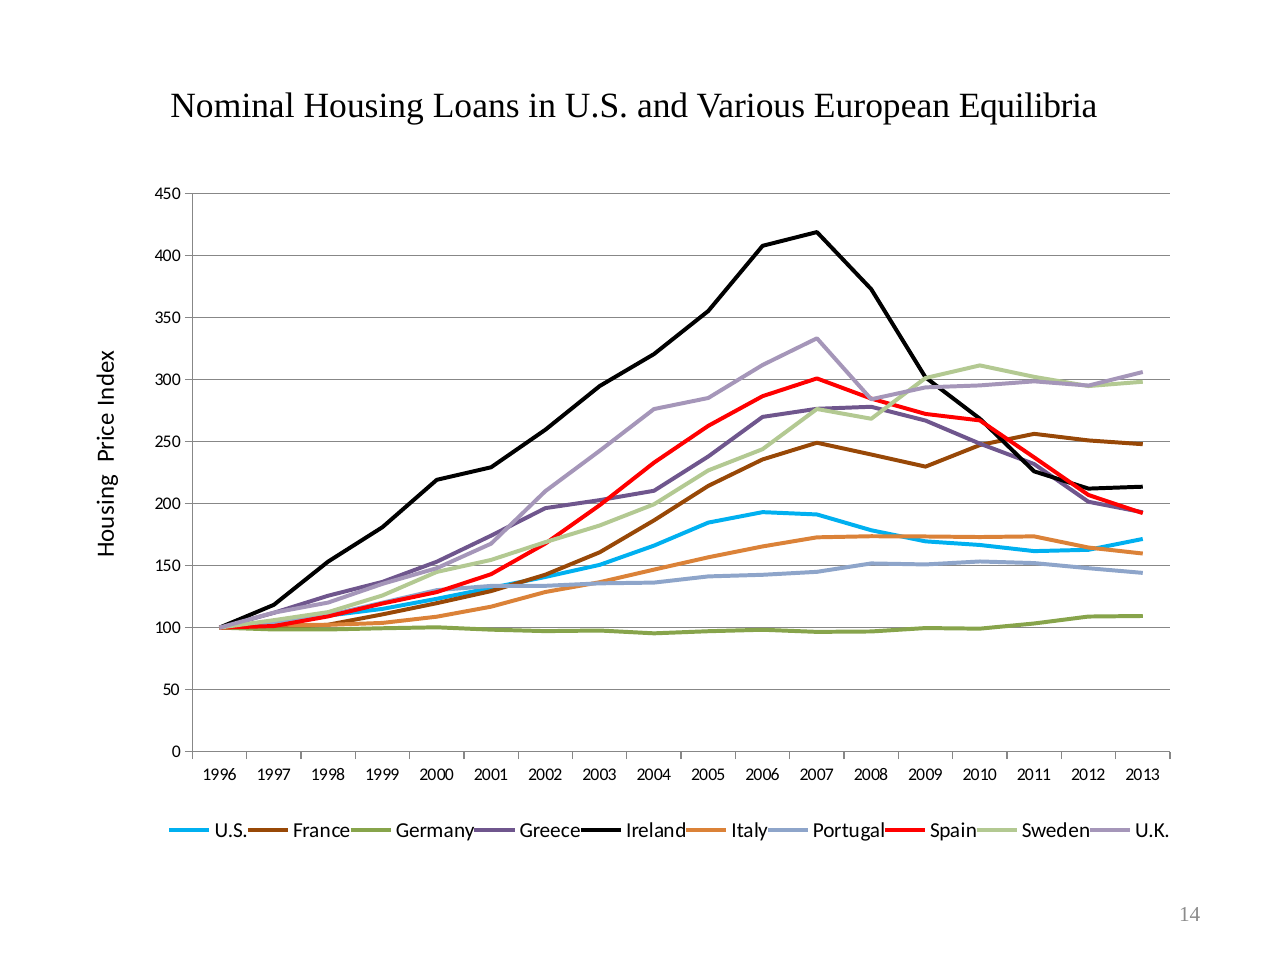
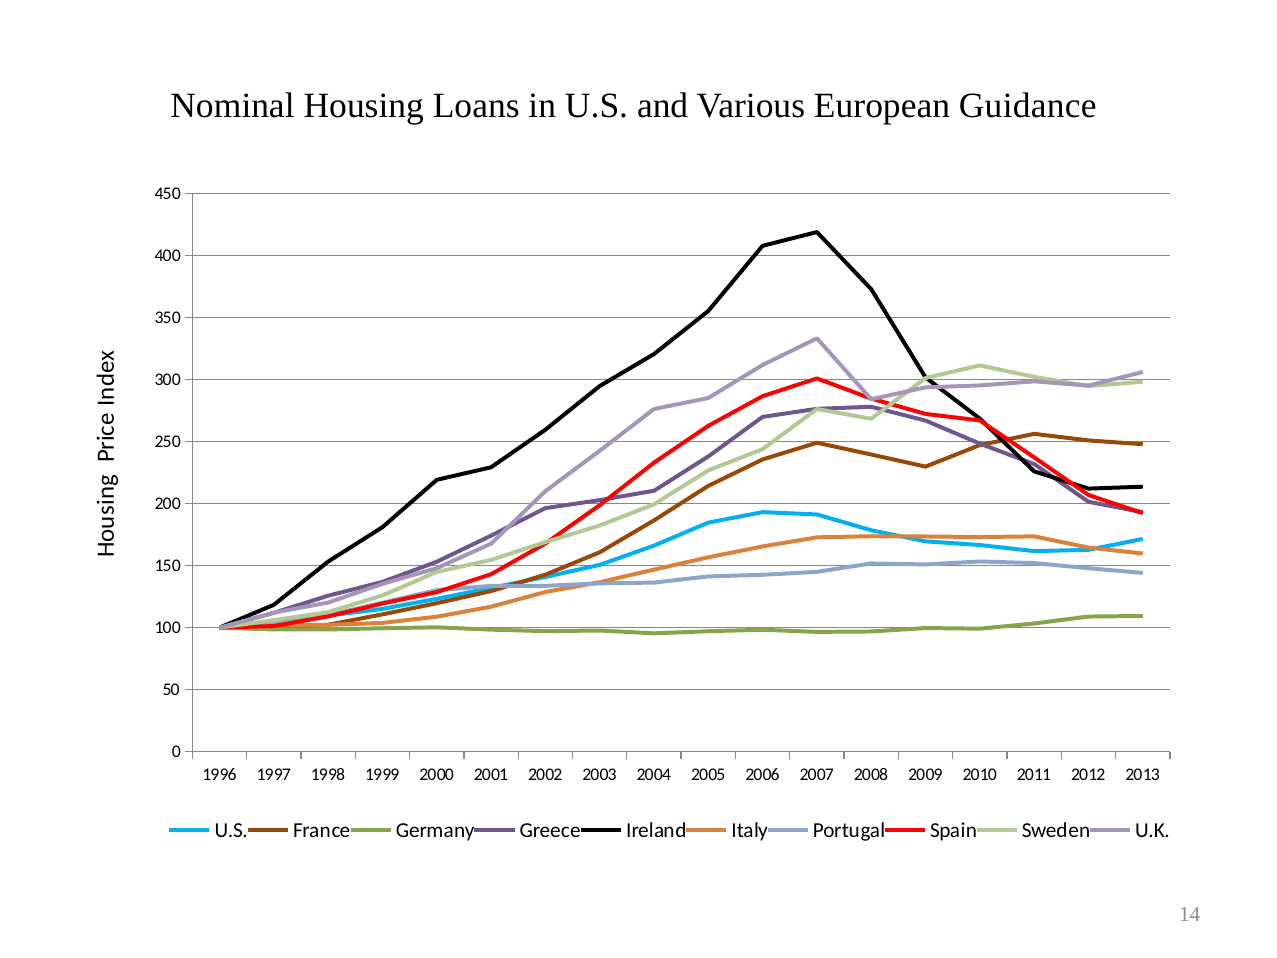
Equilibria: Equilibria -> Guidance
